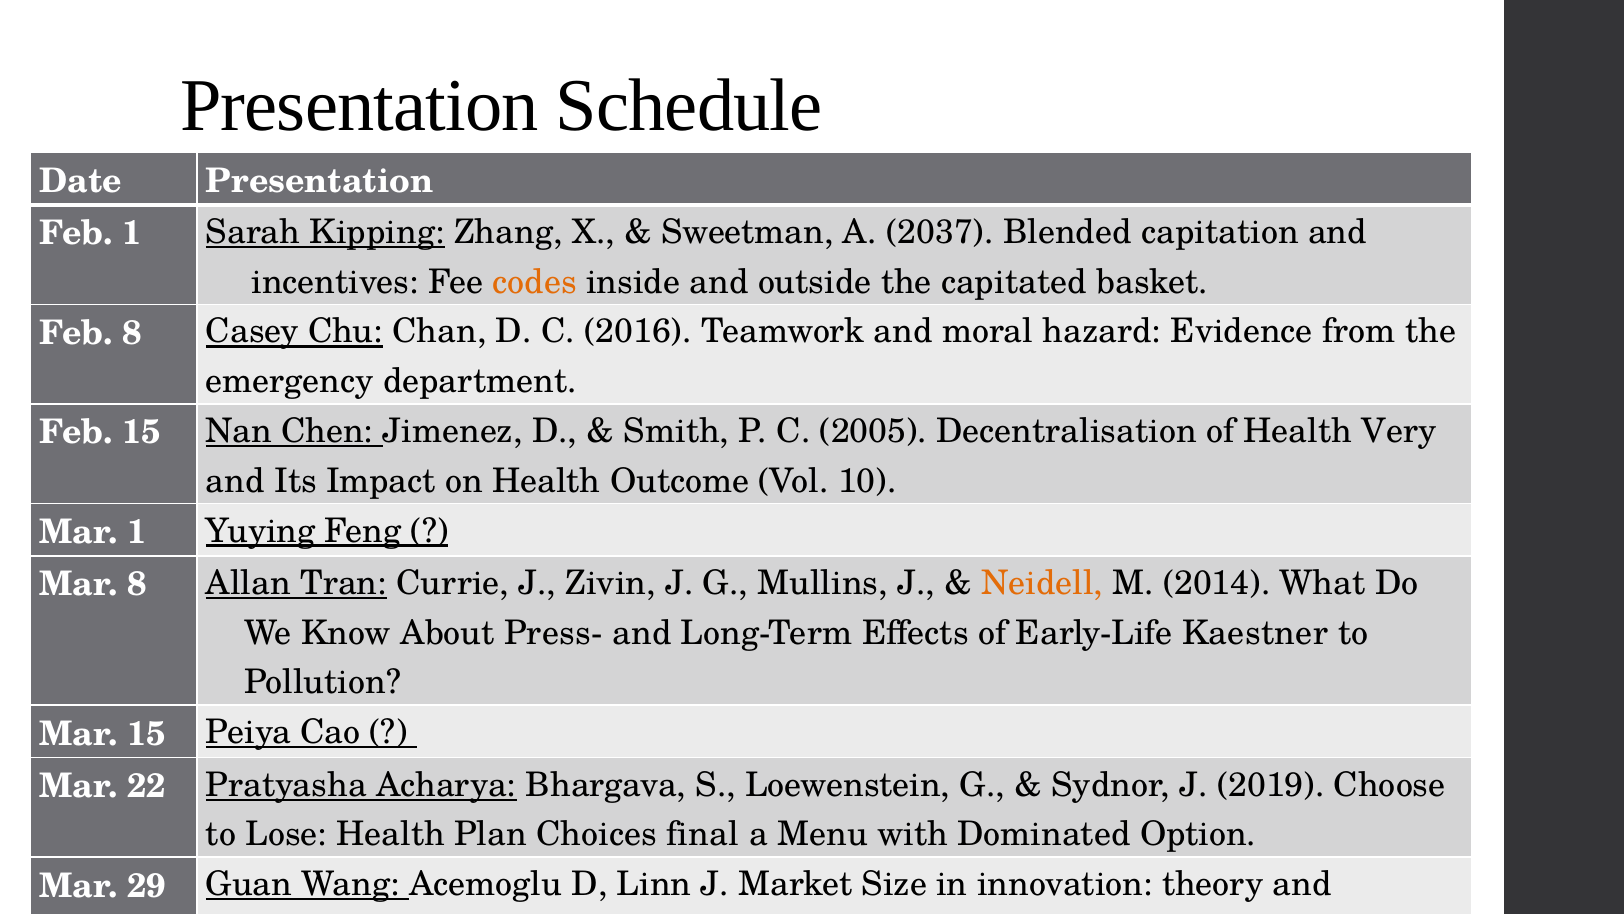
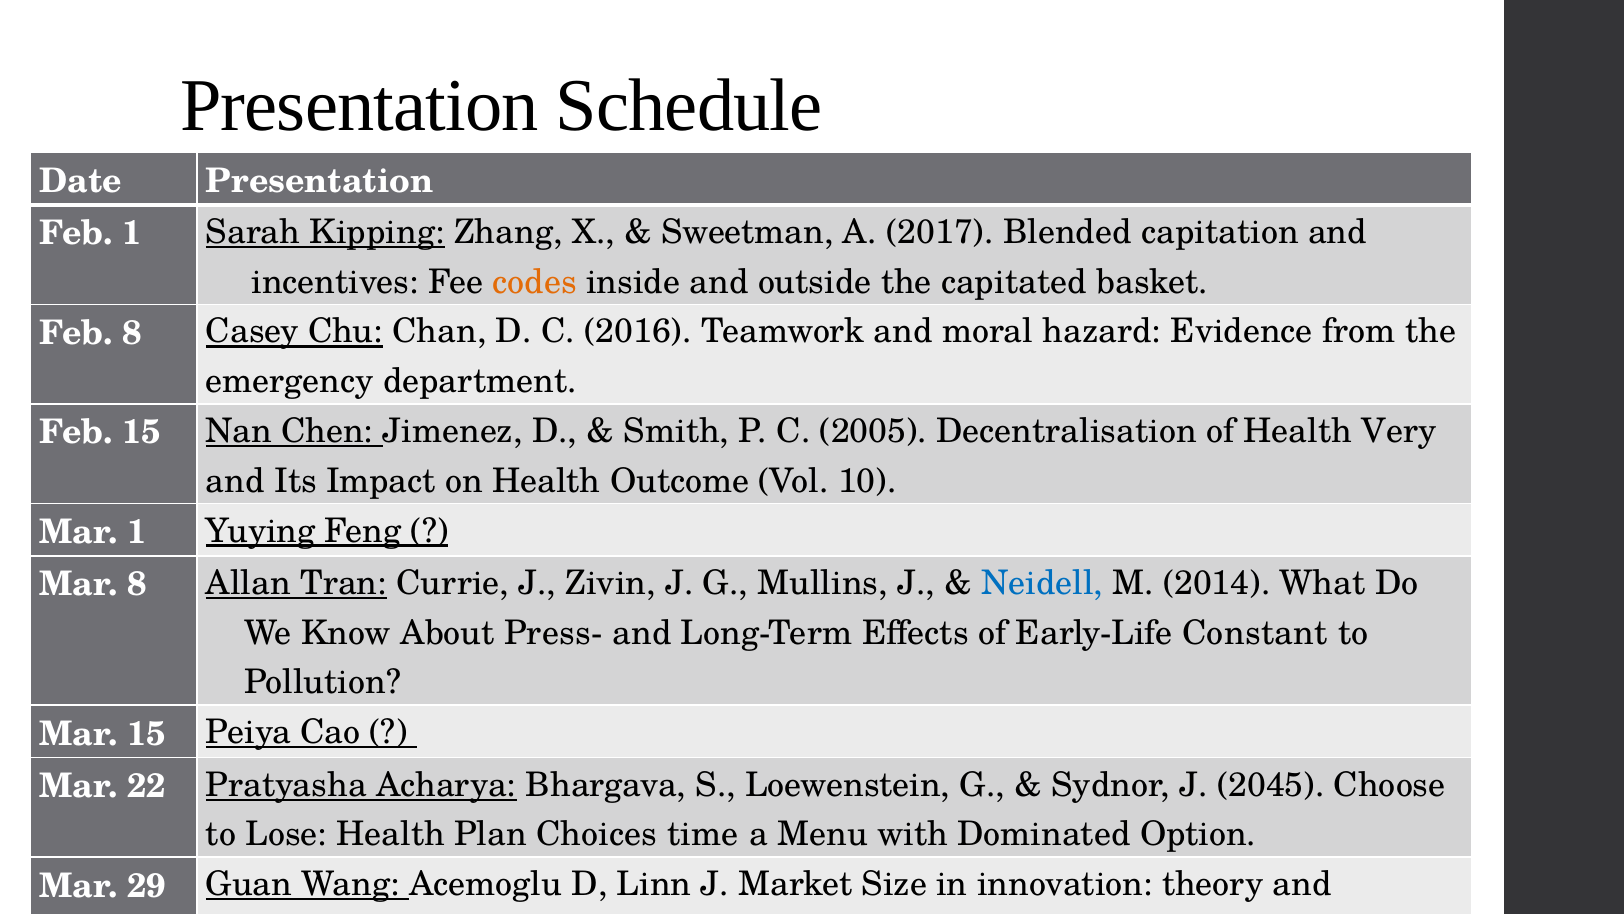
2037: 2037 -> 2017
Neidell colour: orange -> blue
Kaestner: Kaestner -> Constant
2019: 2019 -> 2045
final: final -> time
